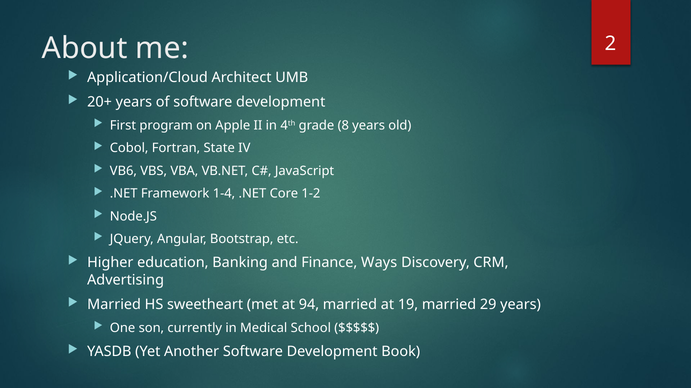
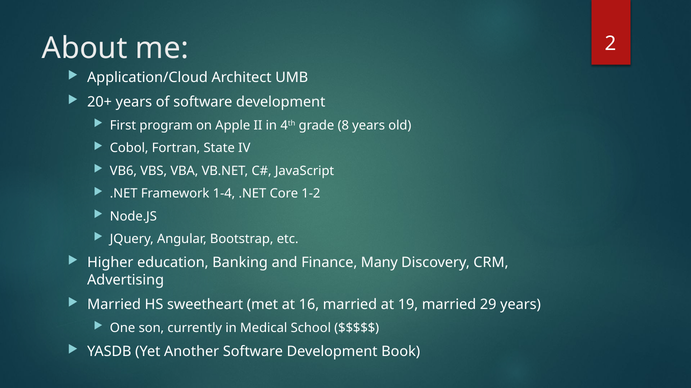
Ways: Ways -> Many
94: 94 -> 16
